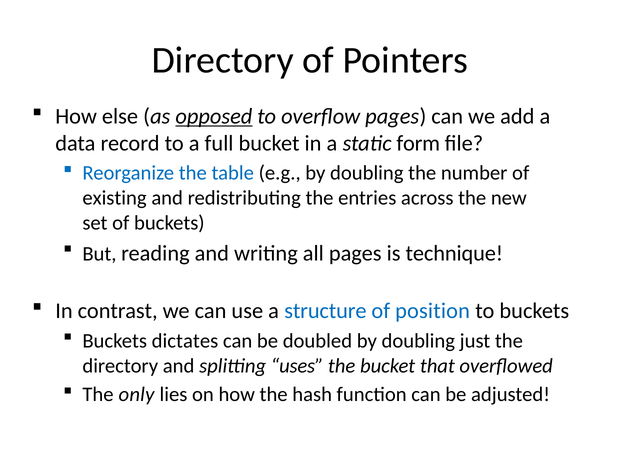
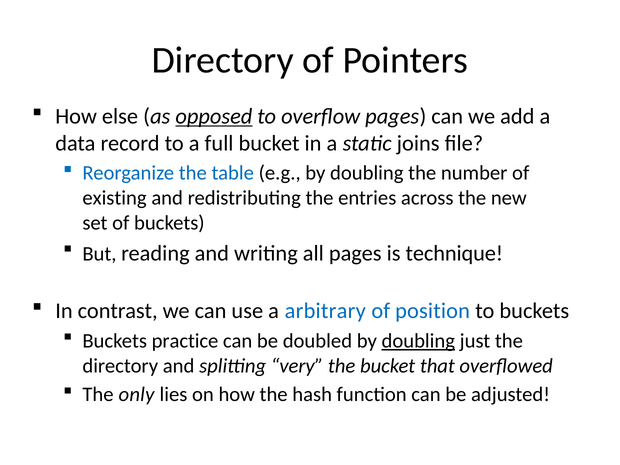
form: form -> joins
structure: structure -> arbitrary
dictates: dictates -> practice
doubling at (418, 341) underline: none -> present
uses: uses -> very
